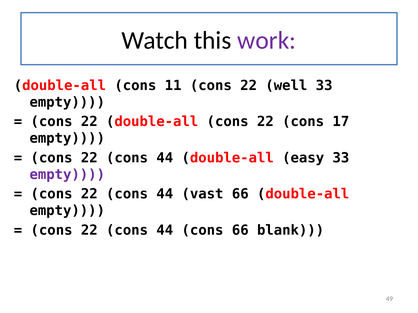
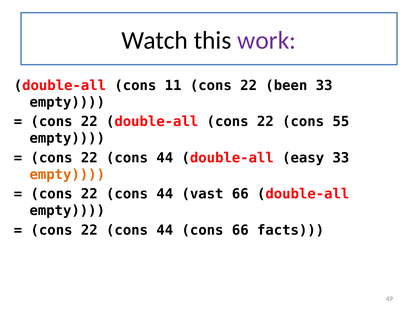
well: well -> been
17: 17 -> 55
empty at (67, 175) colour: purple -> orange
blank: blank -> facts
